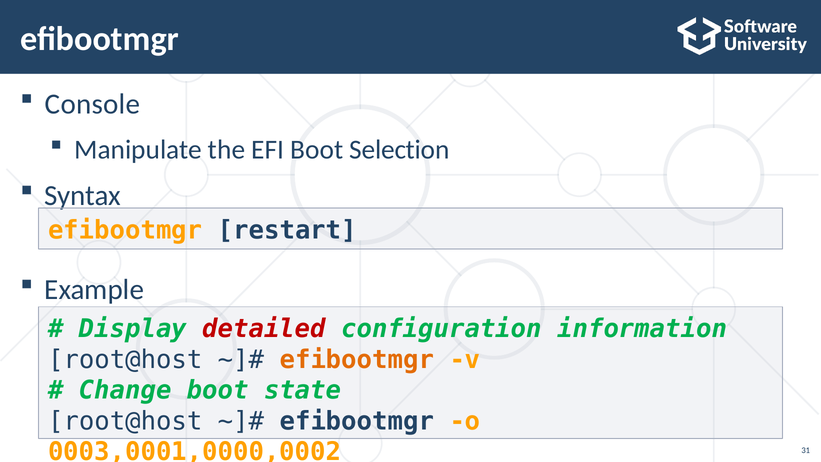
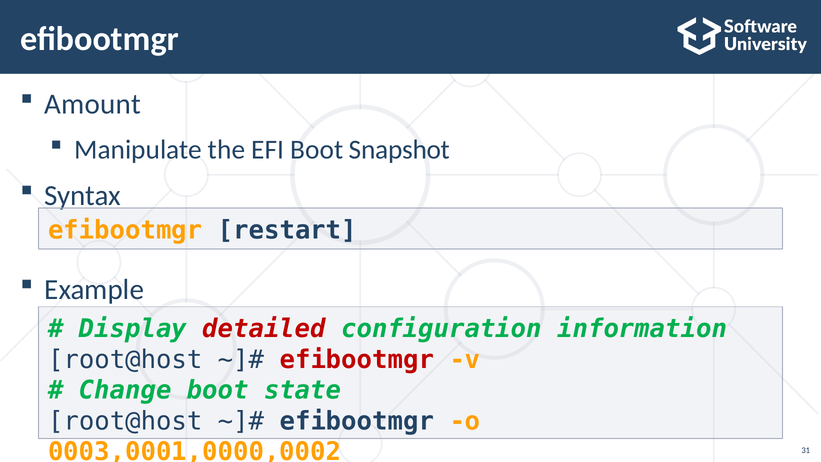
Console: Console -> Amount
Selection: Selection -> Snapshot
efibootmgr at (357, 359) colour: orange -> red
